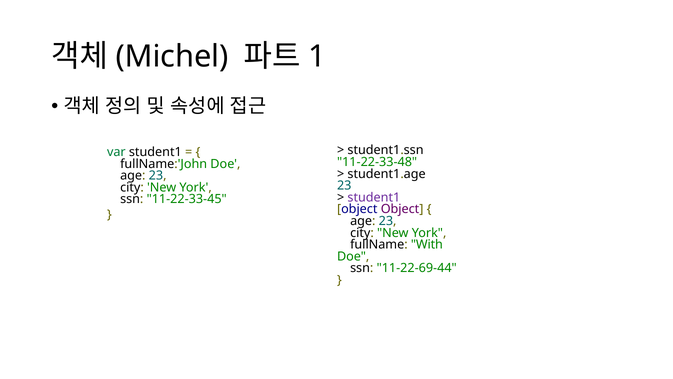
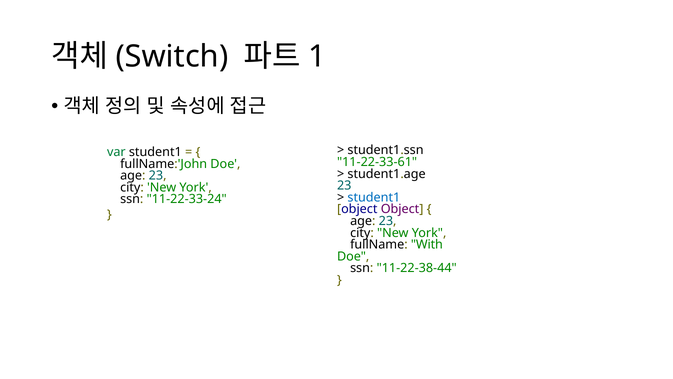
Michel: Michel -> Switch
11-22-33-48: 11-22-33-48 -> 11-22-33-61
student1 at (374, 197) colour: purple -> blue
11-22-33-45: 11-22-33-45 -> 11-22-33-24
11-22-69-44: 11-22-69-44 -> 11-22-38-44
